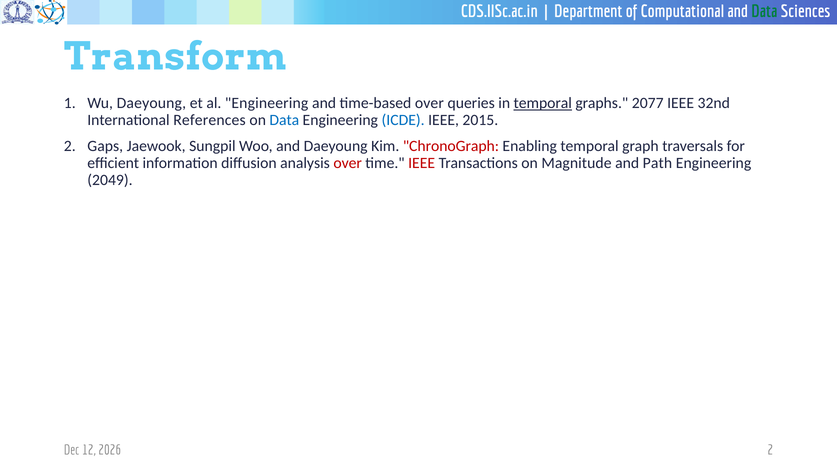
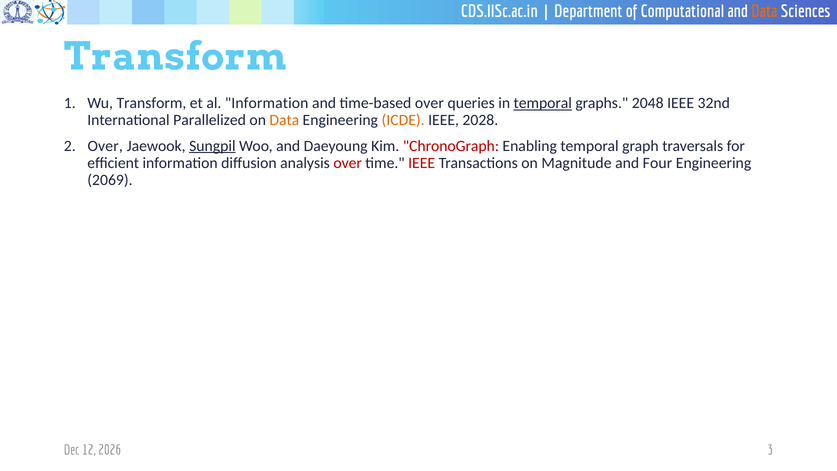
Data at (764, 12) colour: green -> orange
Wu Daeyoung: Daeyoung -> Transform
al Engineering: Engineering -> Information
2077: 2077 -> 2048
References: References -> Parallelized
Data at (284, 120) colour: blue -> orange
ICDE colour: blue -> orange
2015: 2015 -> 2028
Gaps at (105, 146): Gaps -> Over
Sungpil underline: none -> present
Path: Path -> Four
2049: 2049 -> 2069
2 at (770, 450): 2 -> 3
